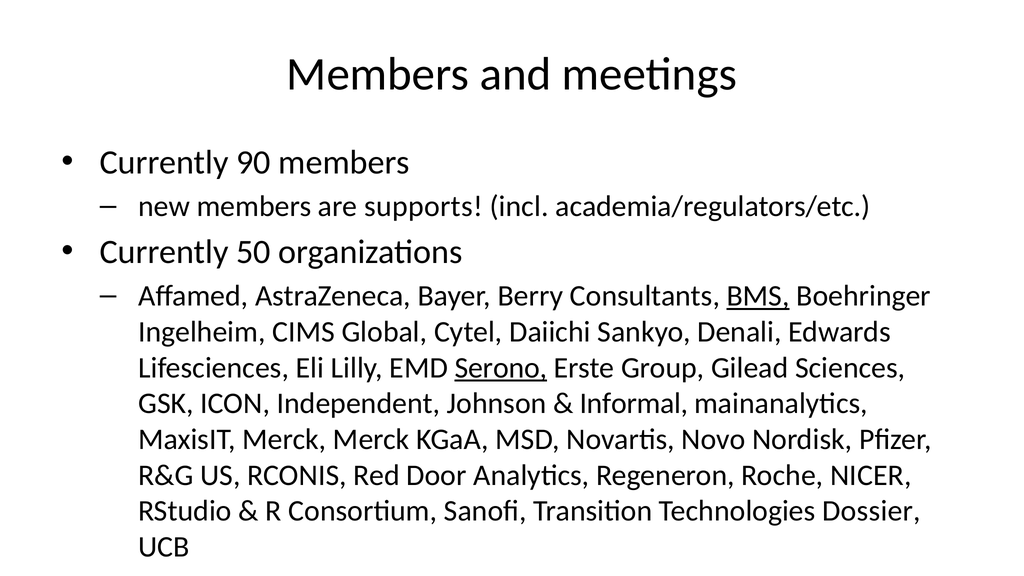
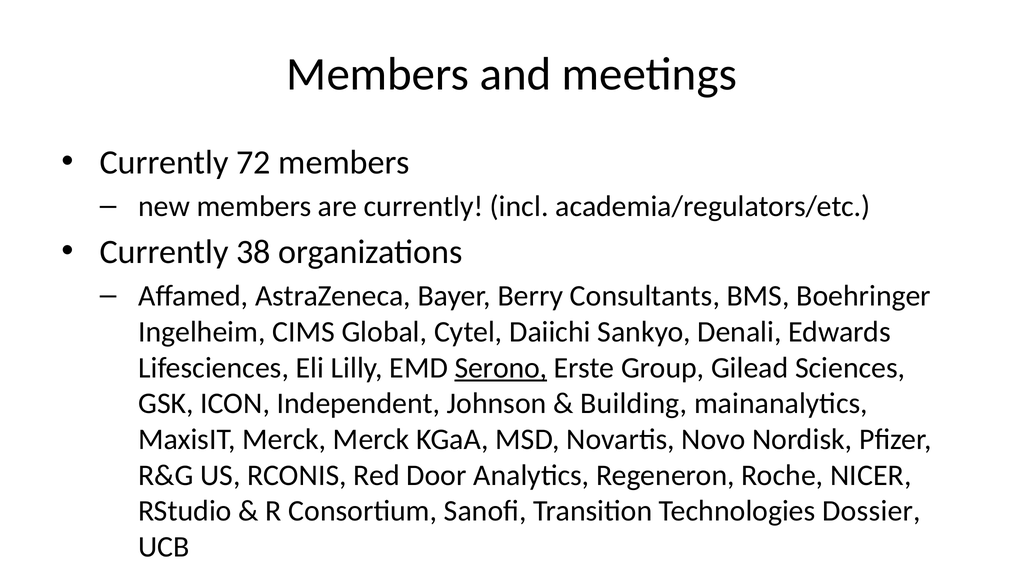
90: 90 -> 72
are supports: supports -> currently
50: 50 -> 38
BMS underline: present -> none
Informal: Informal -> Building
